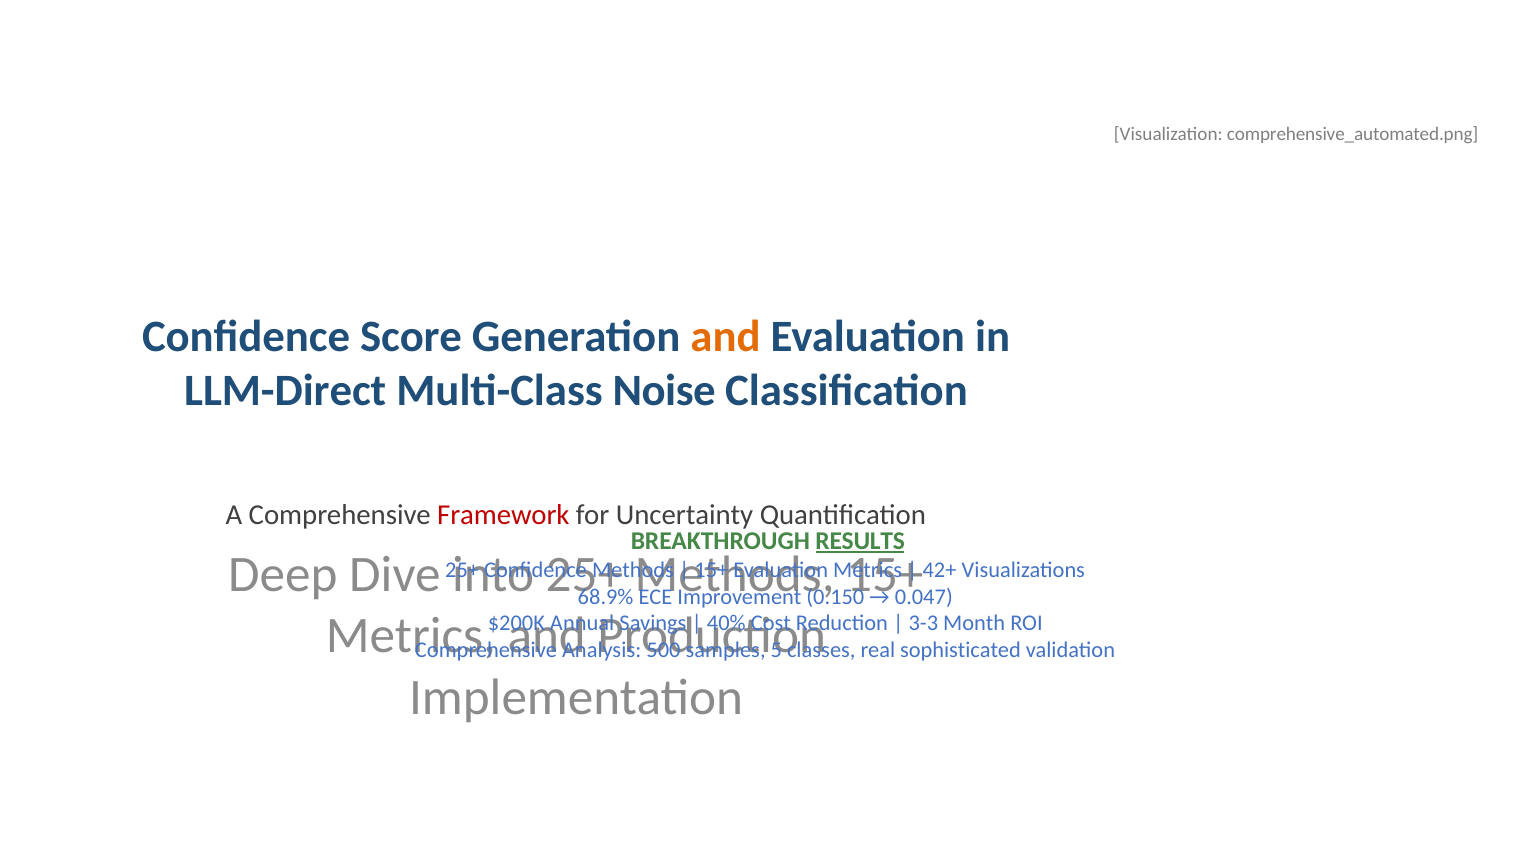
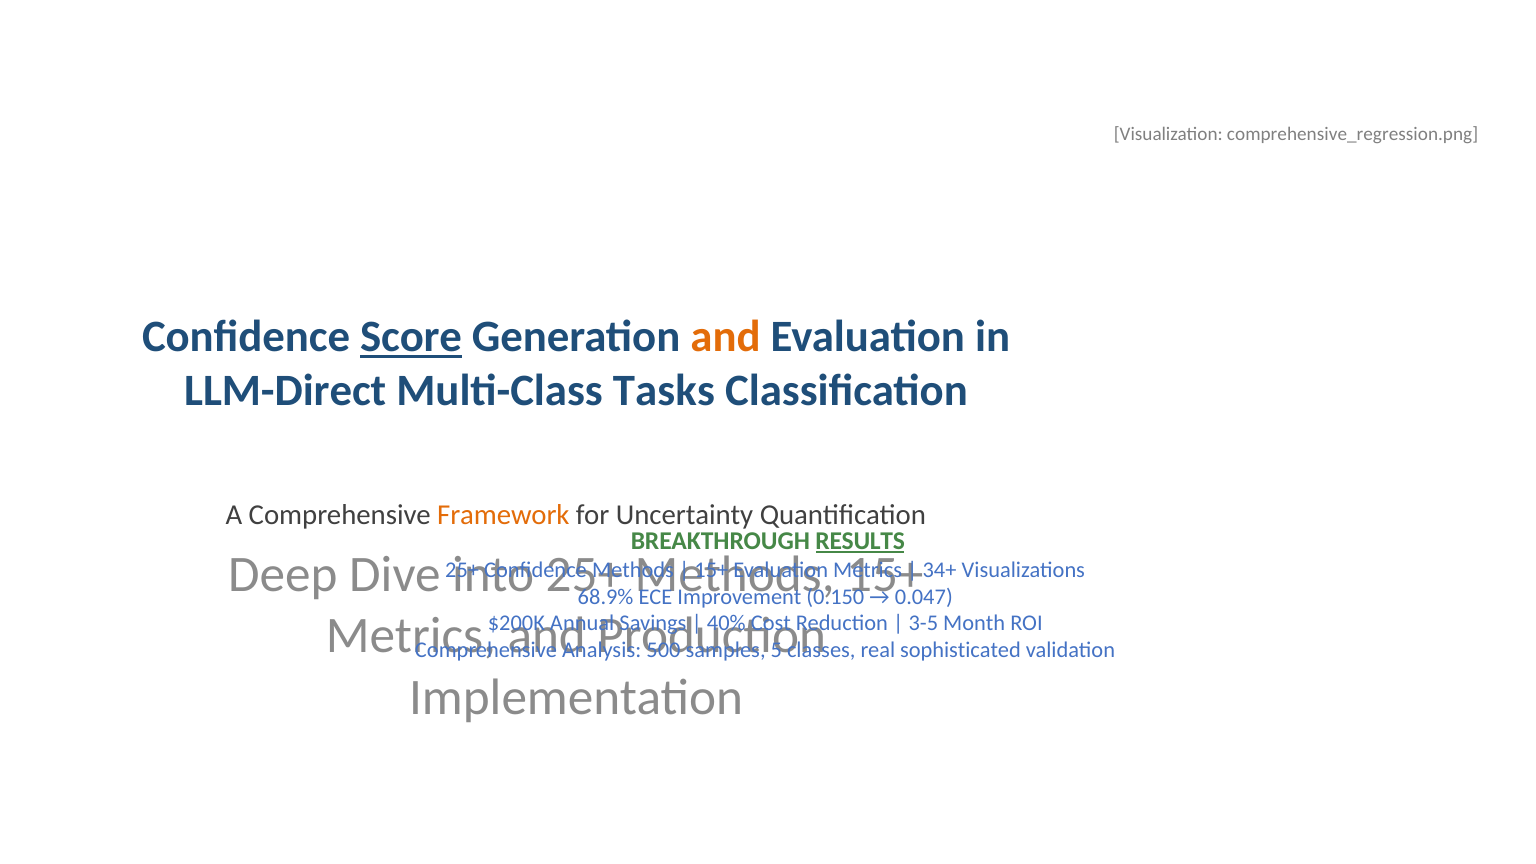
comprehensive_automated.png: comprehensive_automated.png -> comprehensive_regression.png
Score underline: none -> present
Noise: Noise -> Tasks
Framework colour: red -> orange
42+: 42+ -> 34+
3-3: 3-3 -> 3-5
